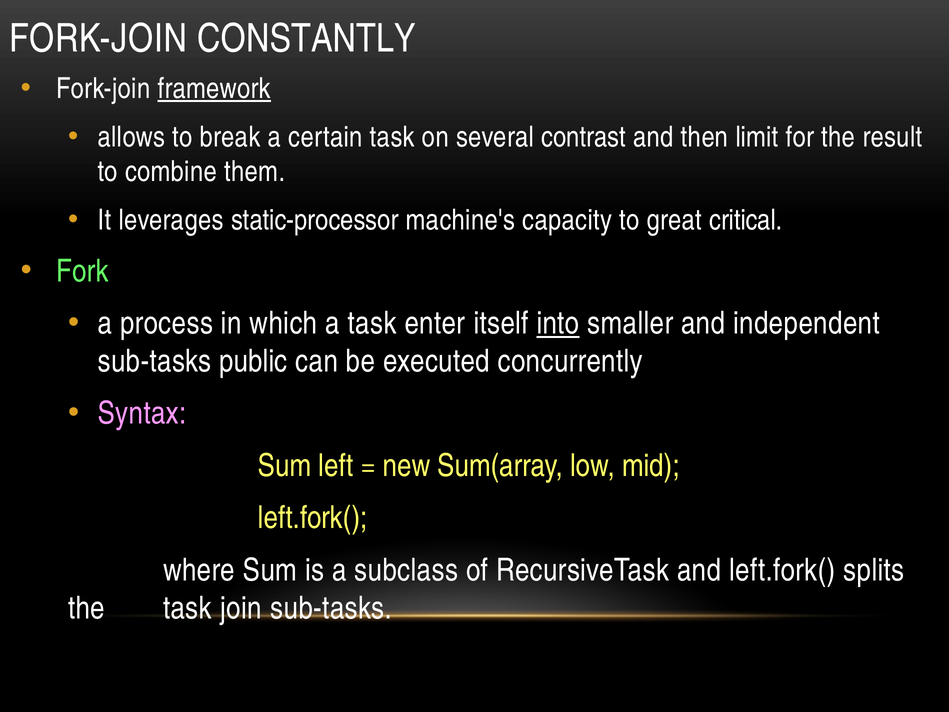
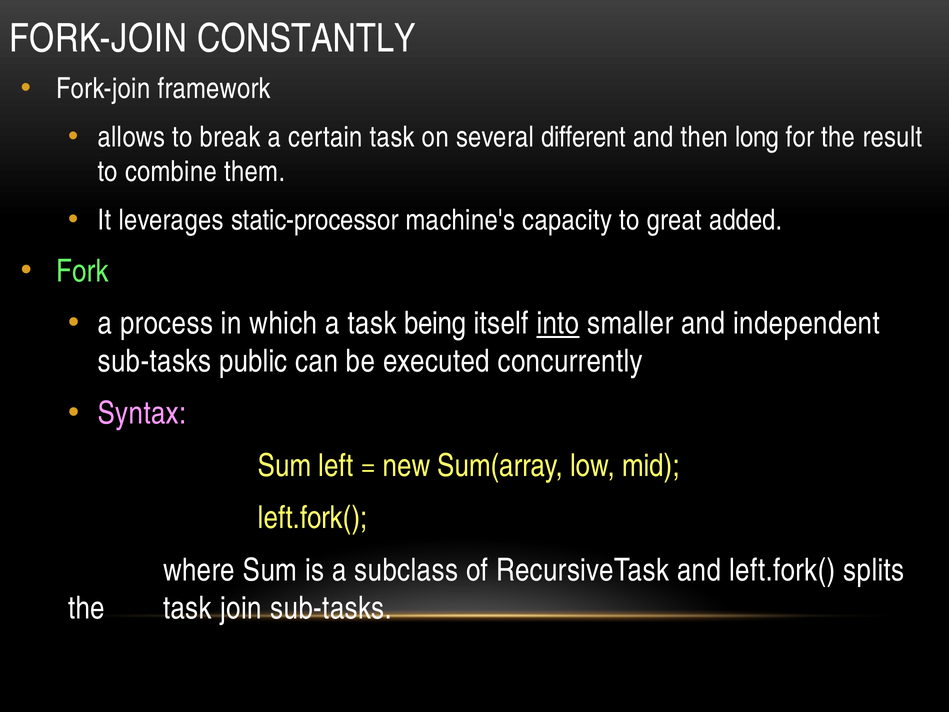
framework underline: present -> none
contrast: contrast -> different
limit: limit -> long
critical: critical -> added
enter: enter -> being
